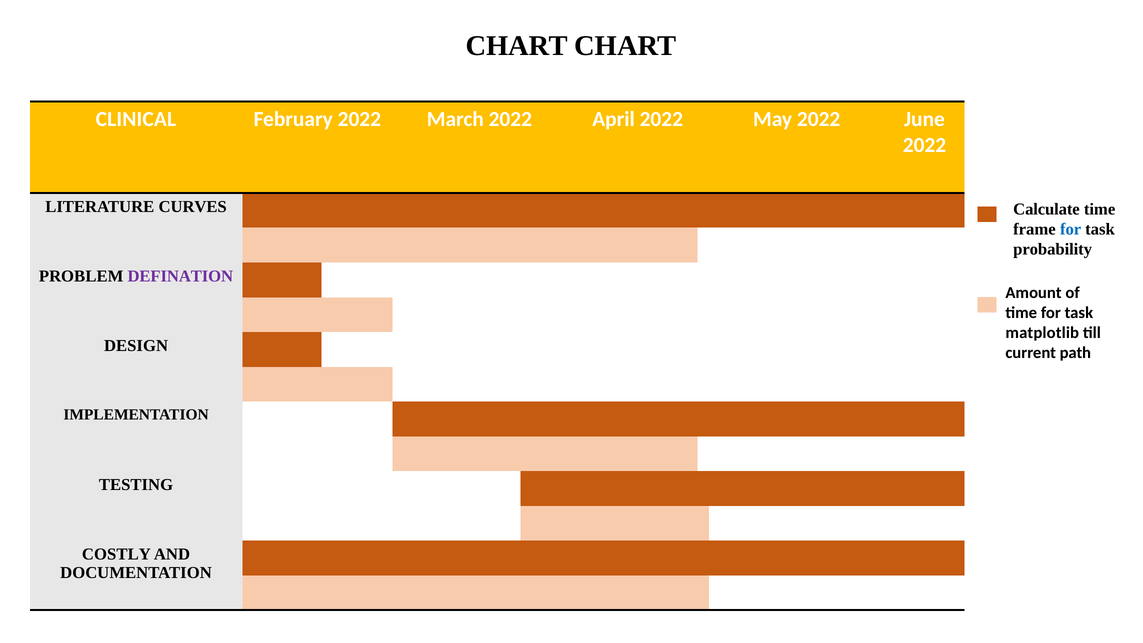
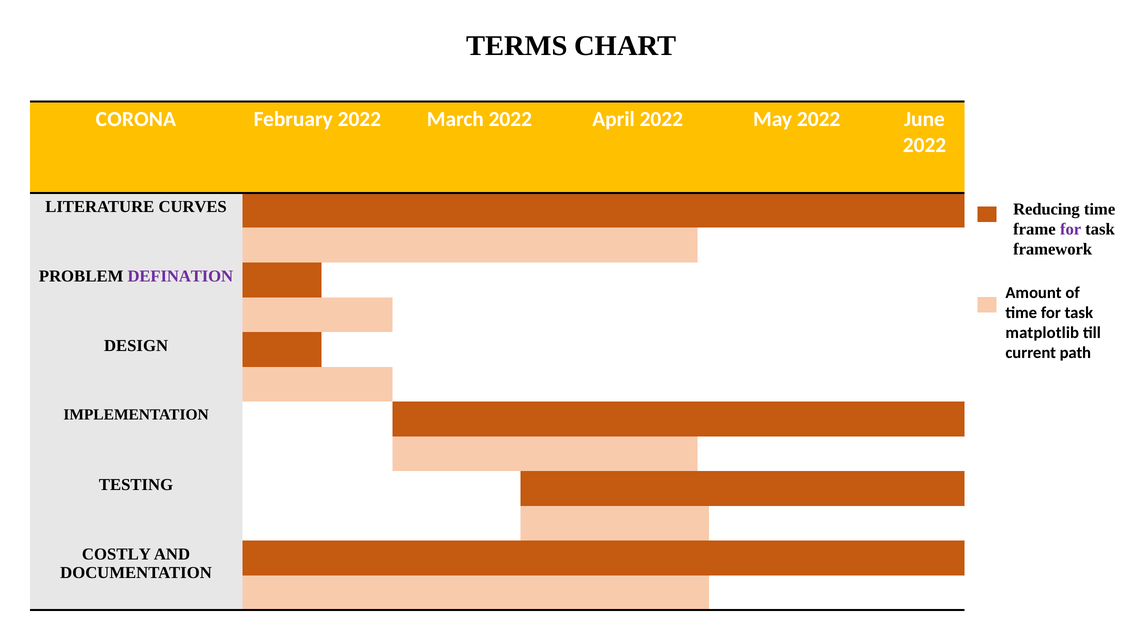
CHART at (517, 46): CHART -> TERMS
CLINICAL: CLINICAL -> CORONA
Calculate: Calculate -> Reducing
for at (1071, 229) colour: blue -> purple
probability: probability -> framework
